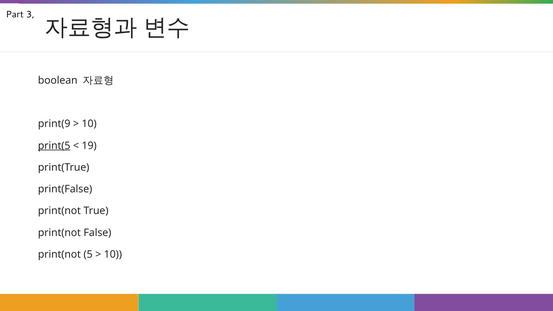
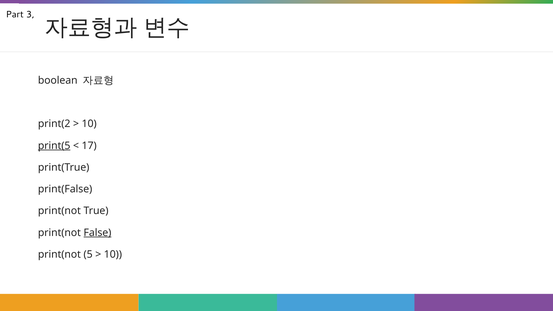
print(9: print(9 -> print(2
19: 19 -> 17
False underline: none -> present
